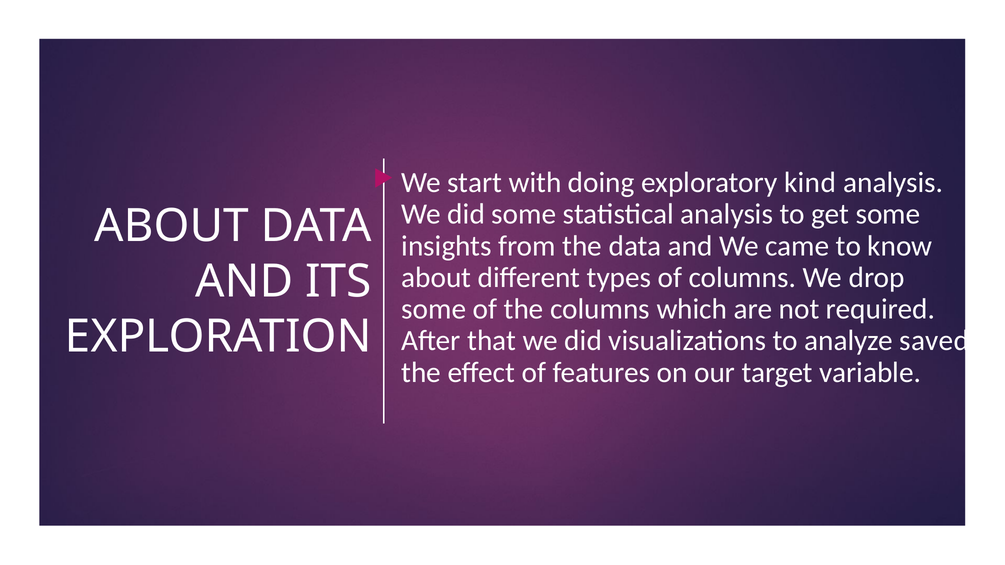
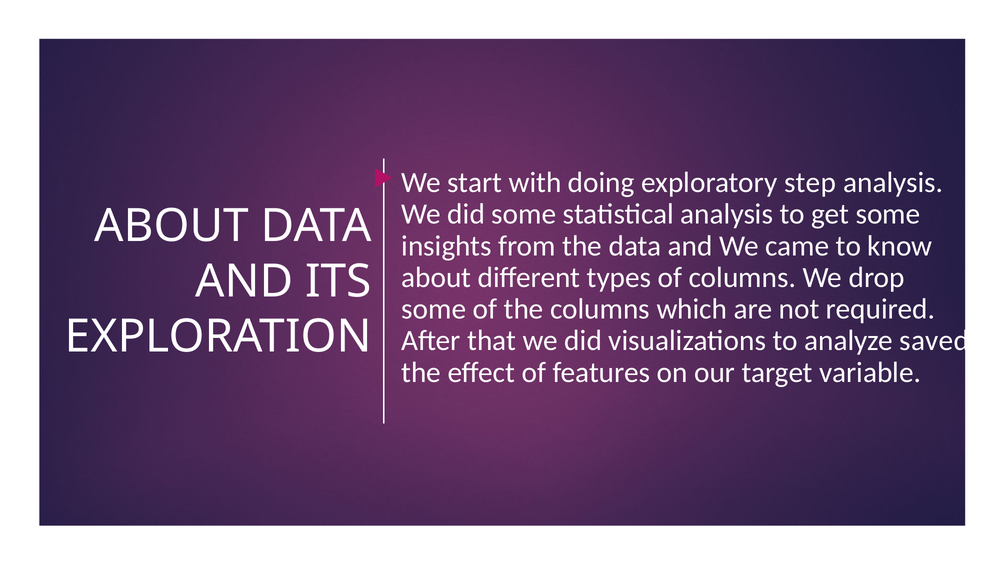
kind: kind -> step
